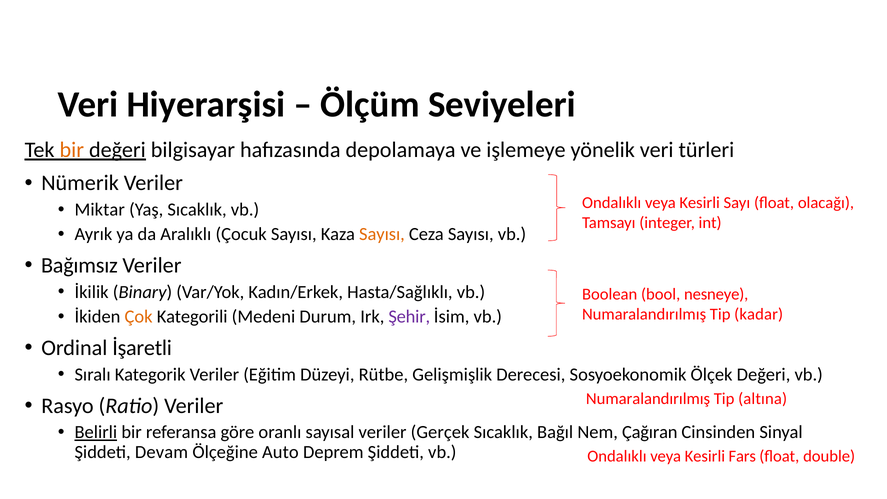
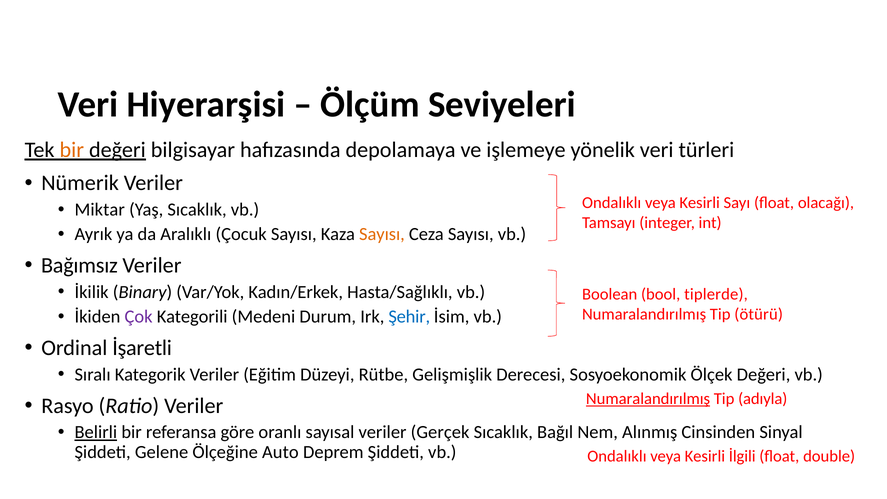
nesneye: nesneye -> tiplerde
kadar: kadar -> ötürü
Çok colour: orange -> purple
Şehir colour: purple -> blue
Numaralandırılmış at (648, 399) underline: none -> present
altına: altına -> adıyla
Çağıran: Çağıran -> Alınmış
Devam: Devam -> Gelene
Fars: Fars -> İlgili
